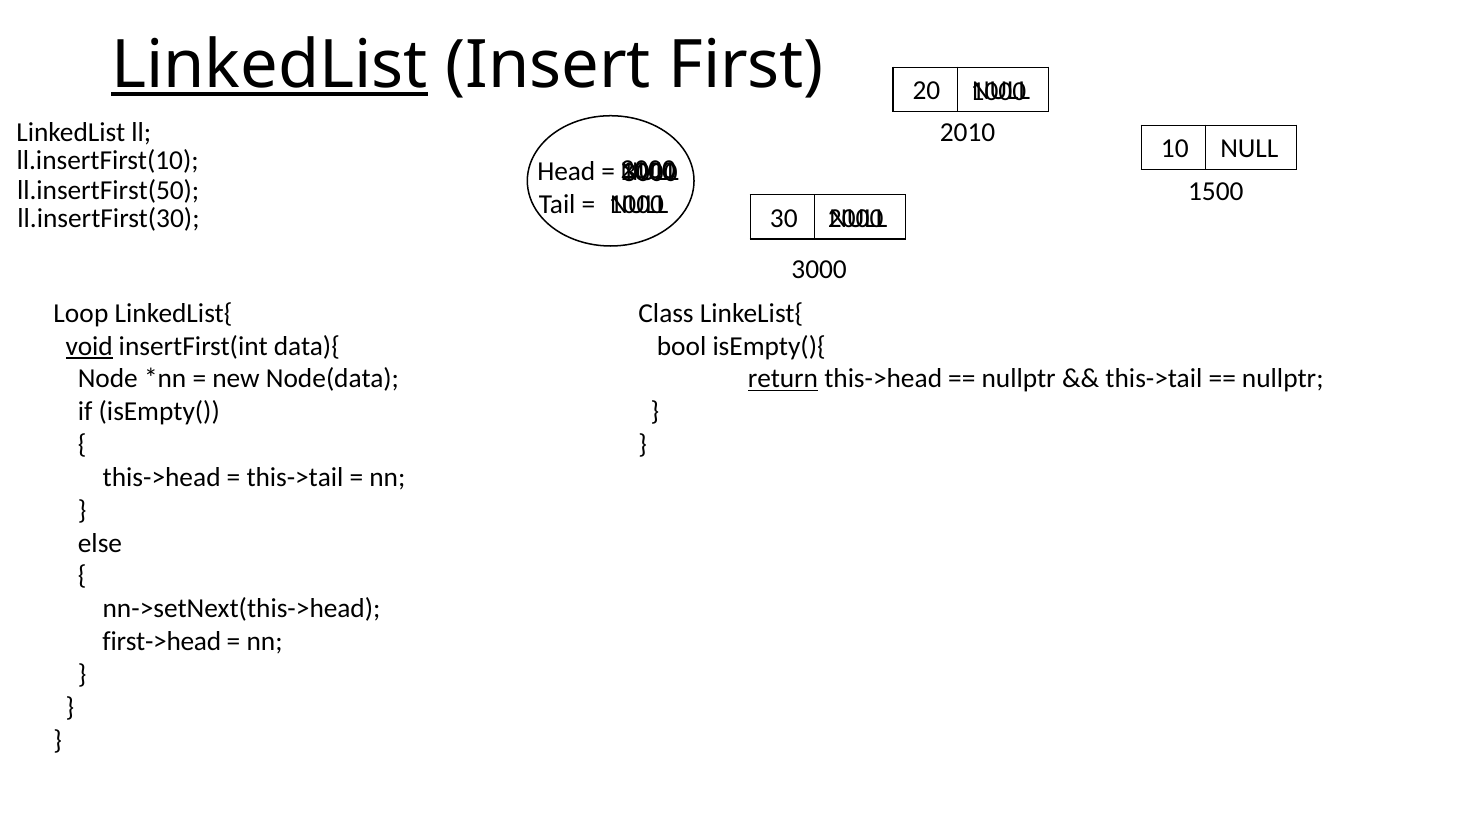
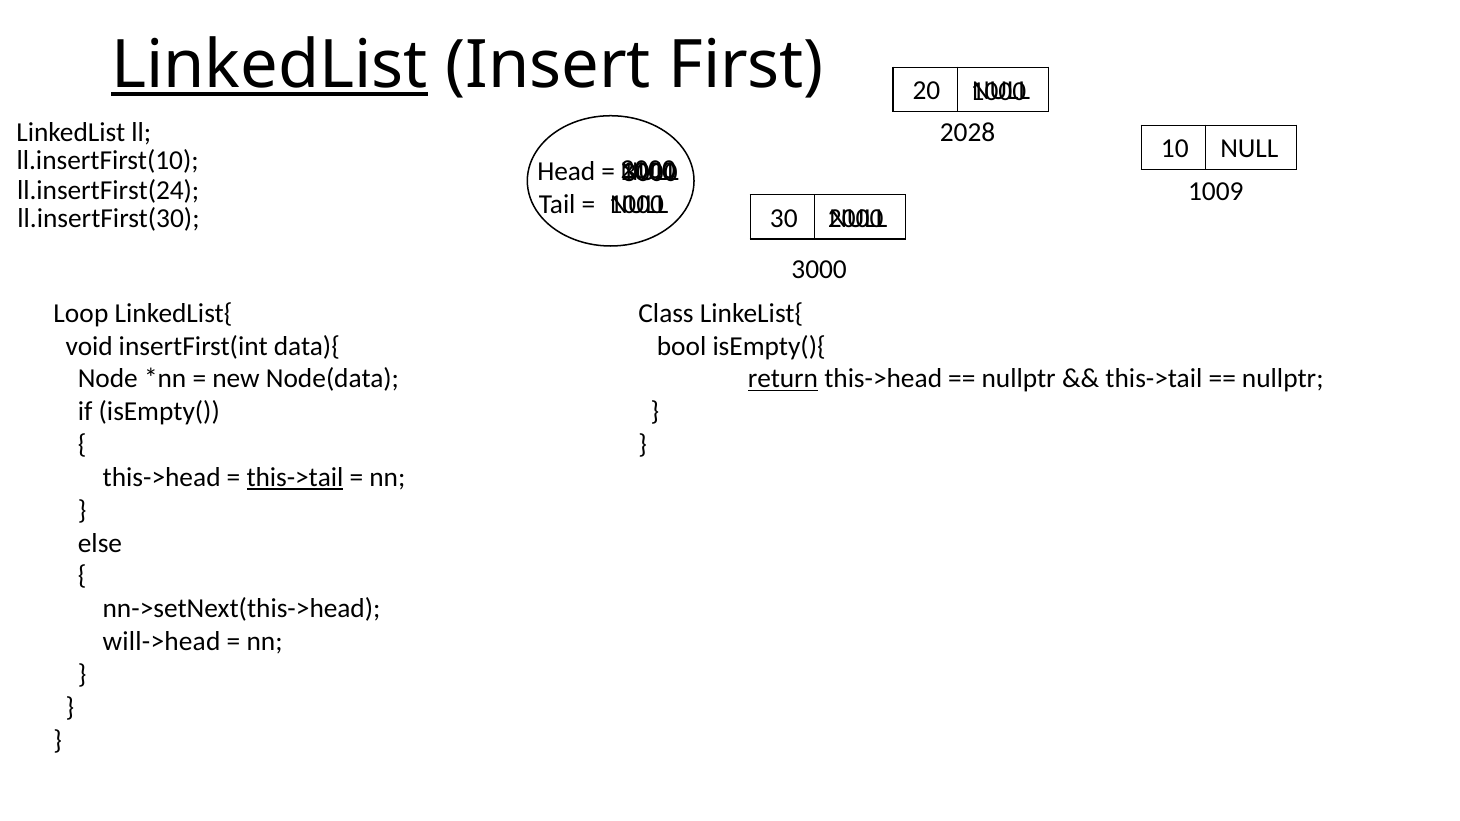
2010: 2010 -> 2028
ll.insertFirst(50: ll.insertFirst(50 -> ll.insertFirst(24
1500: 1500 -> 1009
void underline: present -> none
this->tail at (295, 478) underline: none -> present
first->head: first->head -> will->head
